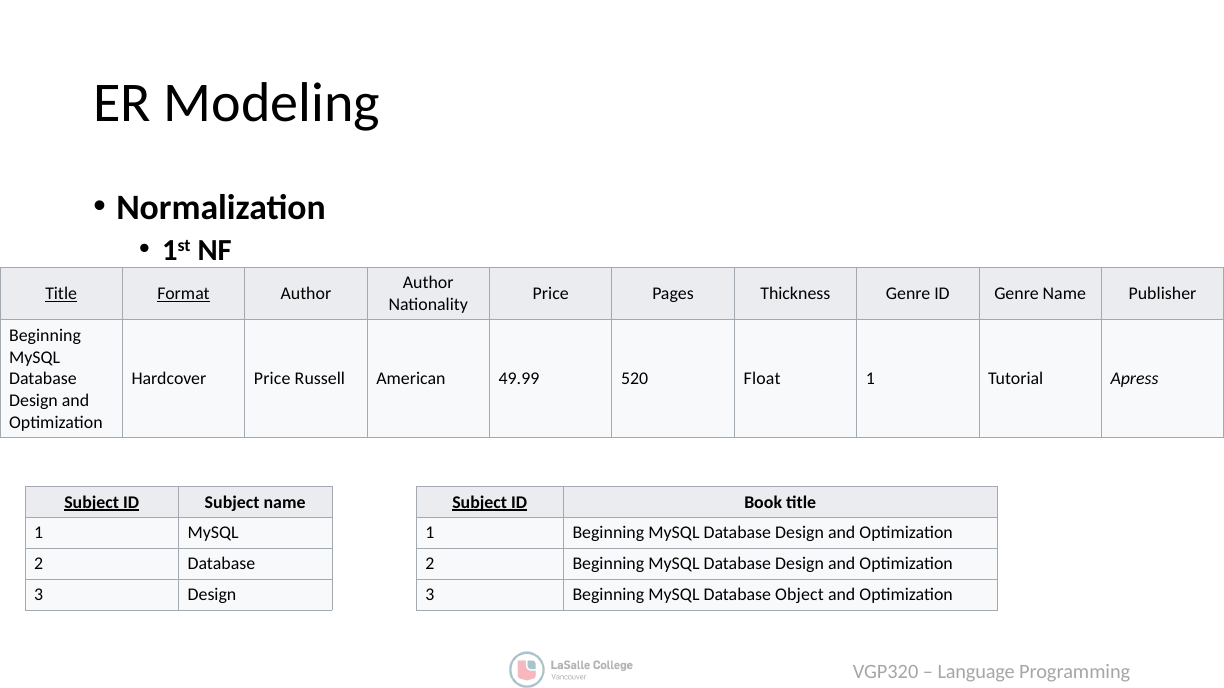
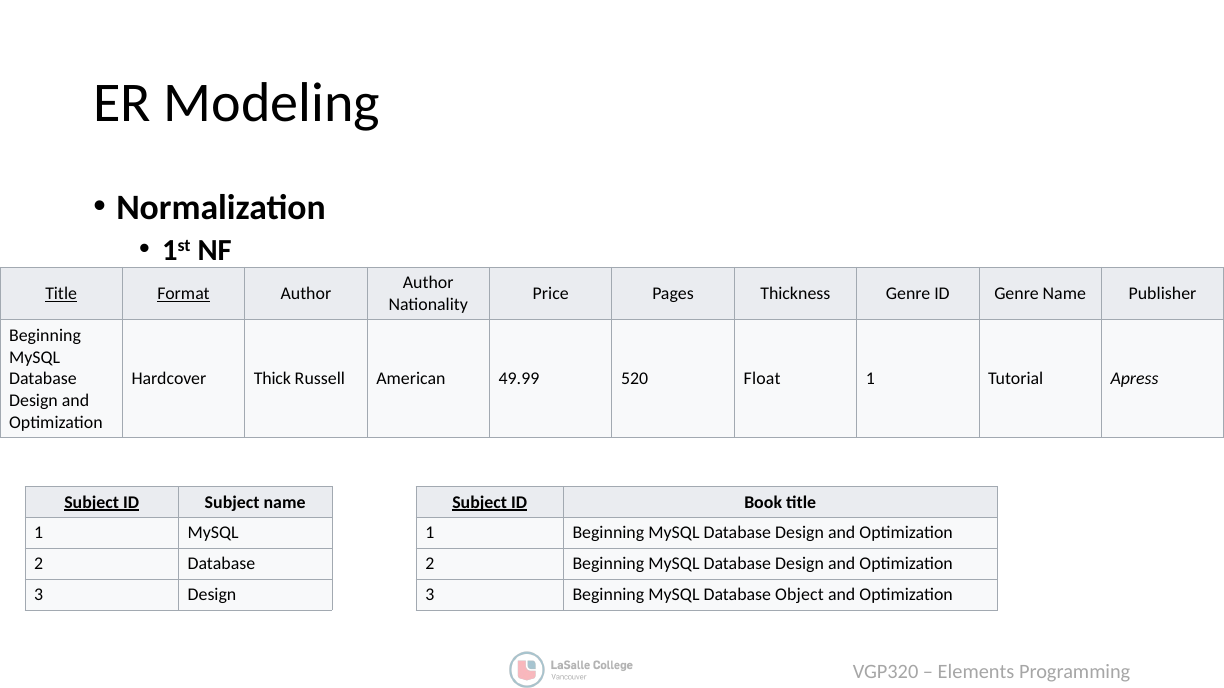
Hardcover Price: Price -> Thick
Language: Language -> Elements
